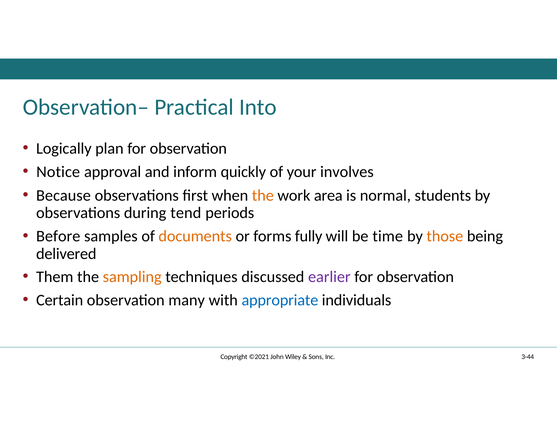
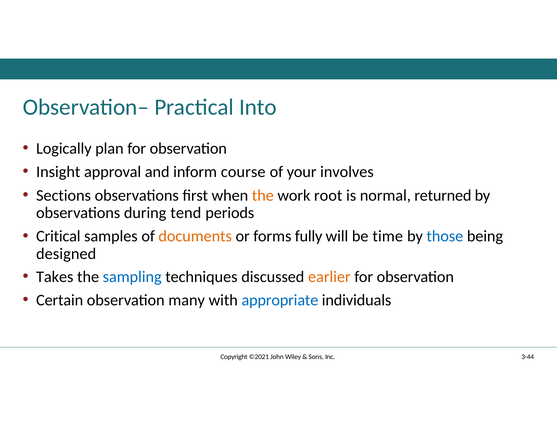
Notice: Notice -> Insight
quickly: quickly -> course
Because: Because -> Sections
area: area -> root
students: students -> returned
Before: Before -> Critical
those colour: orange -> blue
delivered: delivered -> designed
Them: Them -> Takes
sampling colour: orange -> blue
earlier colour: purple -> orange
